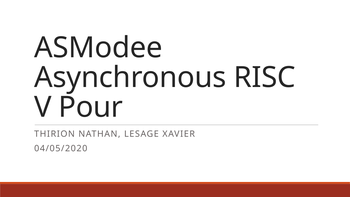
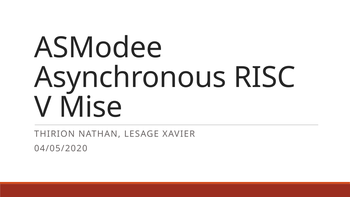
Pour: Pour -> Mise
